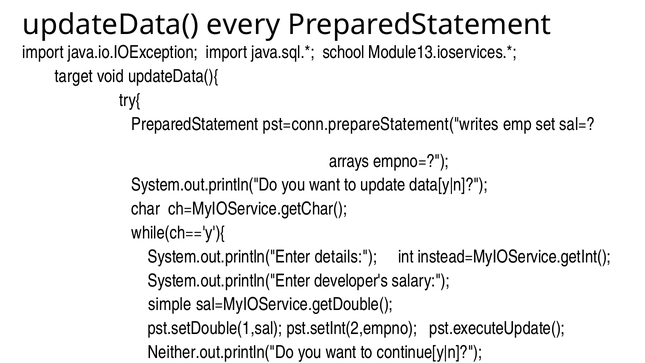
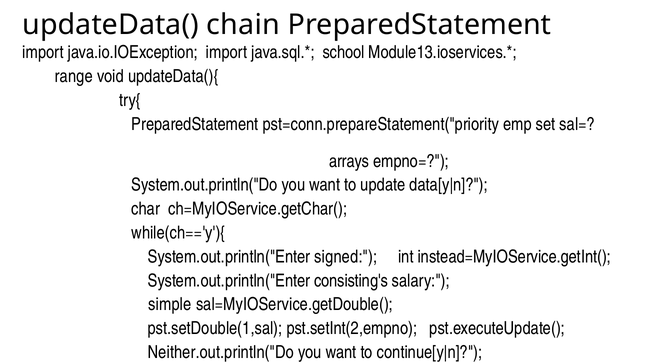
every: every -> chain
target: target -> range
pst=conn.prepareStatement("writes: pst=conn.prepareStatement("writes -> pst=conn.prepareStatement("priority
details: details -> signed
developer's: developer's -> consisting's
